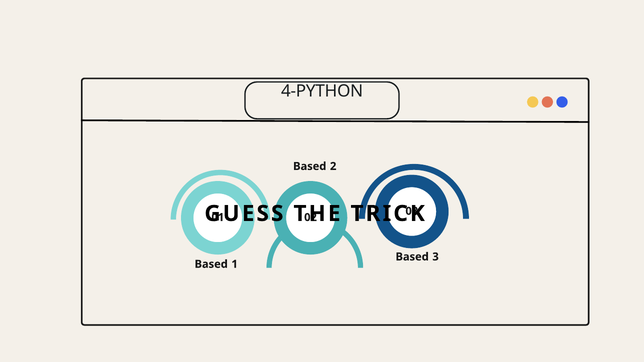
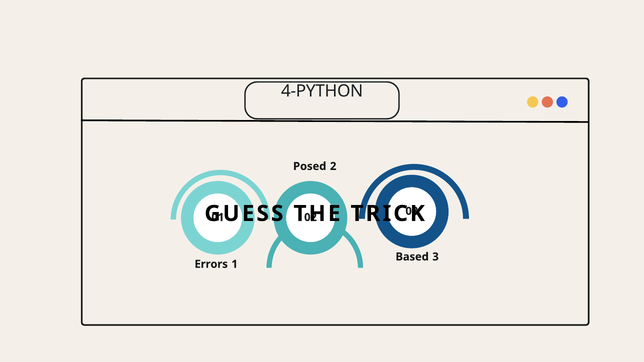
Based at (310, 166): Based -> Posed
Based at (211, 264): Based -> Errors
